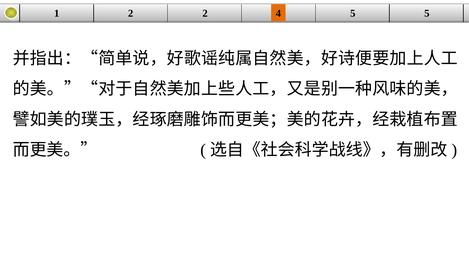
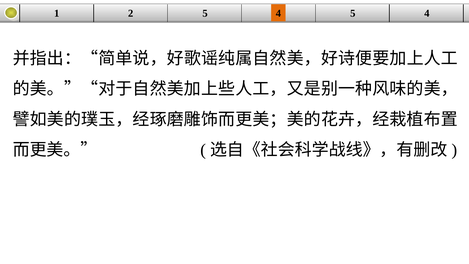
2 2: 2 -> 5
4 5 5: 5 -> 4
